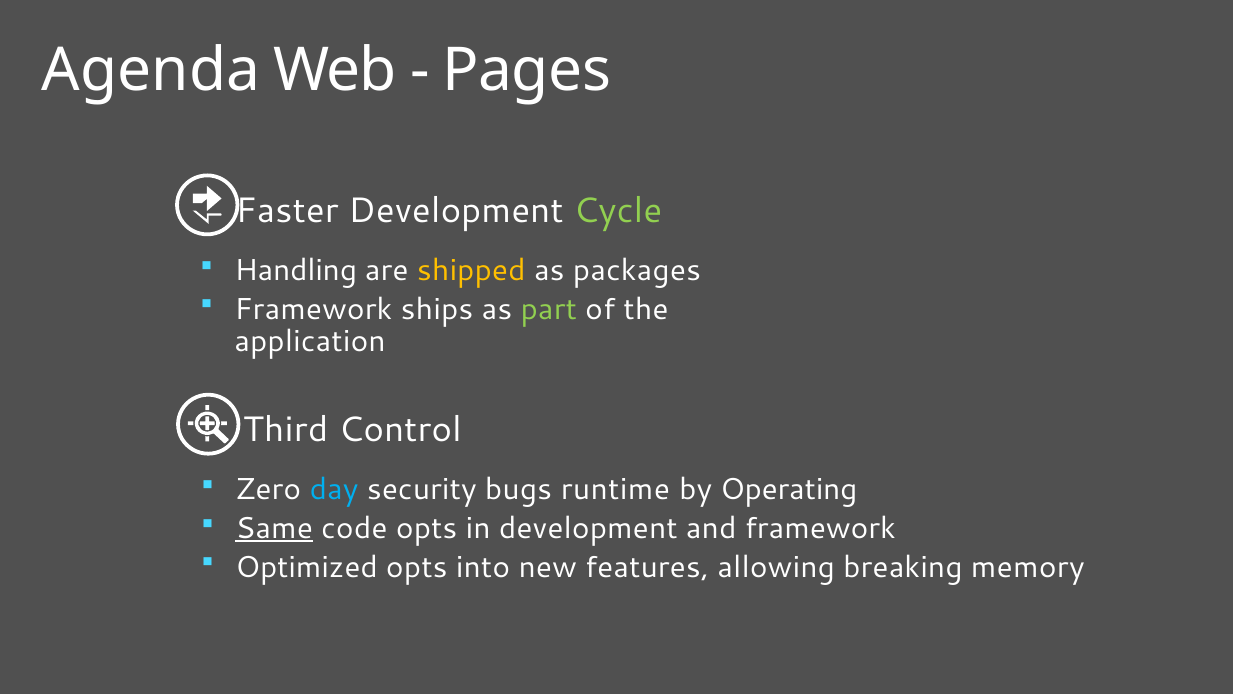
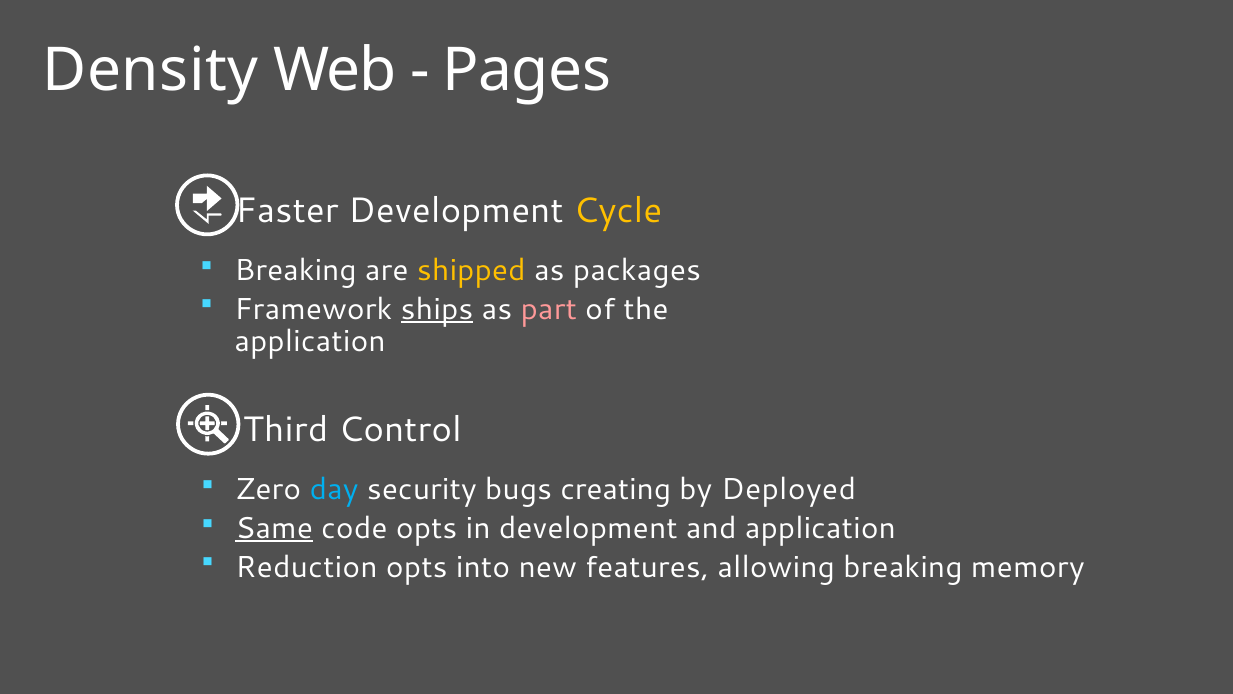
Agenda: Agenda -> Density
Cycle colour: light green -> yellow
Handling at (296, 270): Handling -> Breaking
ships underline: none -> present
part colour: light green -> pink
runtime: runtime -> creating
Operating: Operating -> Deployed
and framework: framework -> application
Optimized: Optimized -> Reduction
